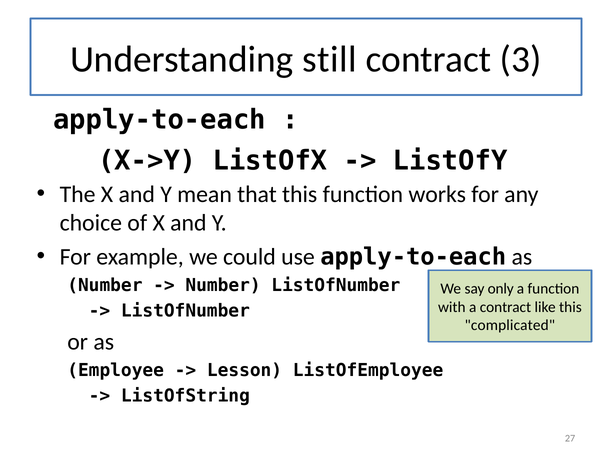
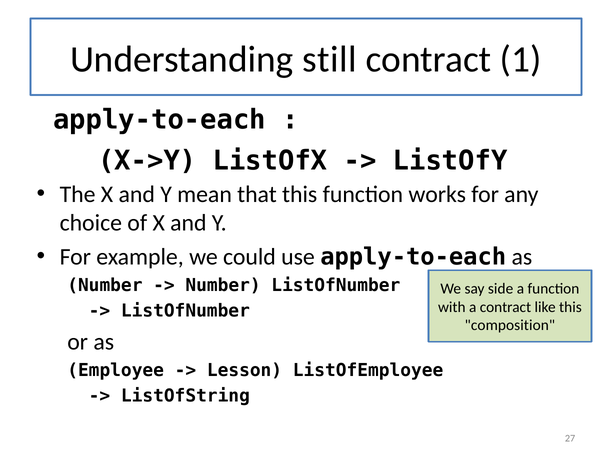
3: 3 -> 1
only: only -> side
complicated: complicated -> composition
